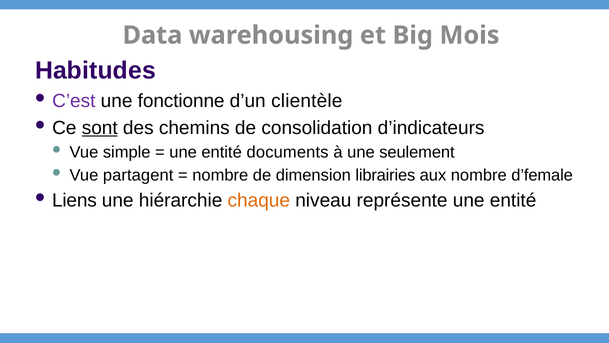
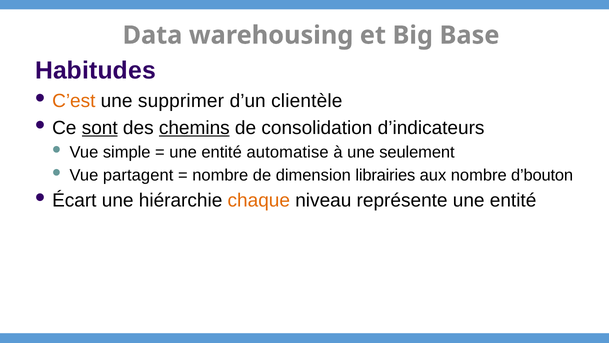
Mois: Mois -> Base
C’est colour: purple -> orange
fonctionne: fonctionne -> supprimer
chemins underline: none -> present
documents: documents -> automatise
d’female: d’female -> d’bouton
Liens: Liens -> Écart
